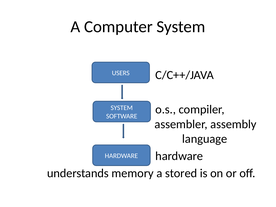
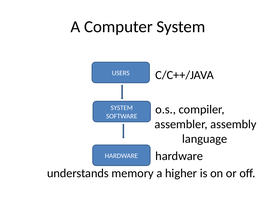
stored: stored -> higher
